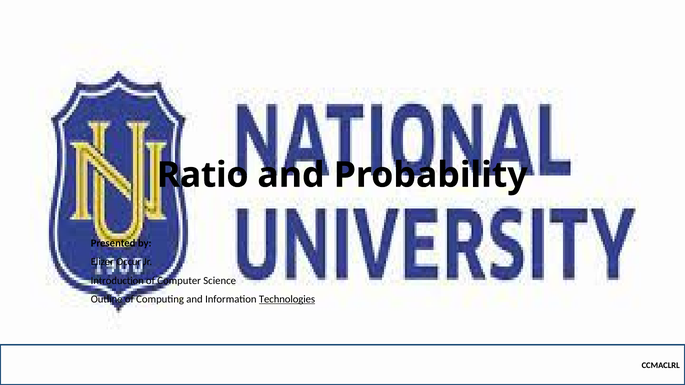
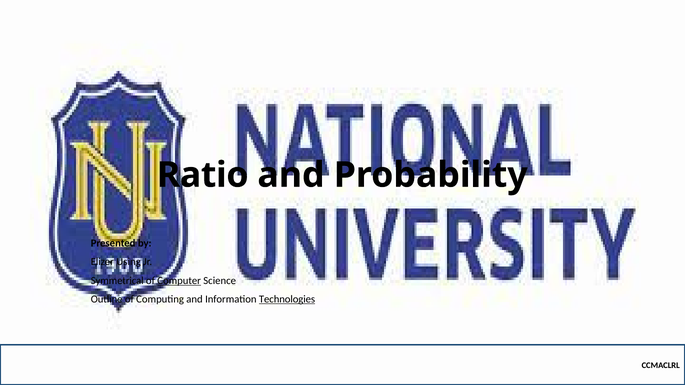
Occur: Occur -> Using
Introduction: Introduction -> Symmetrical
Computer underline: none -> present
